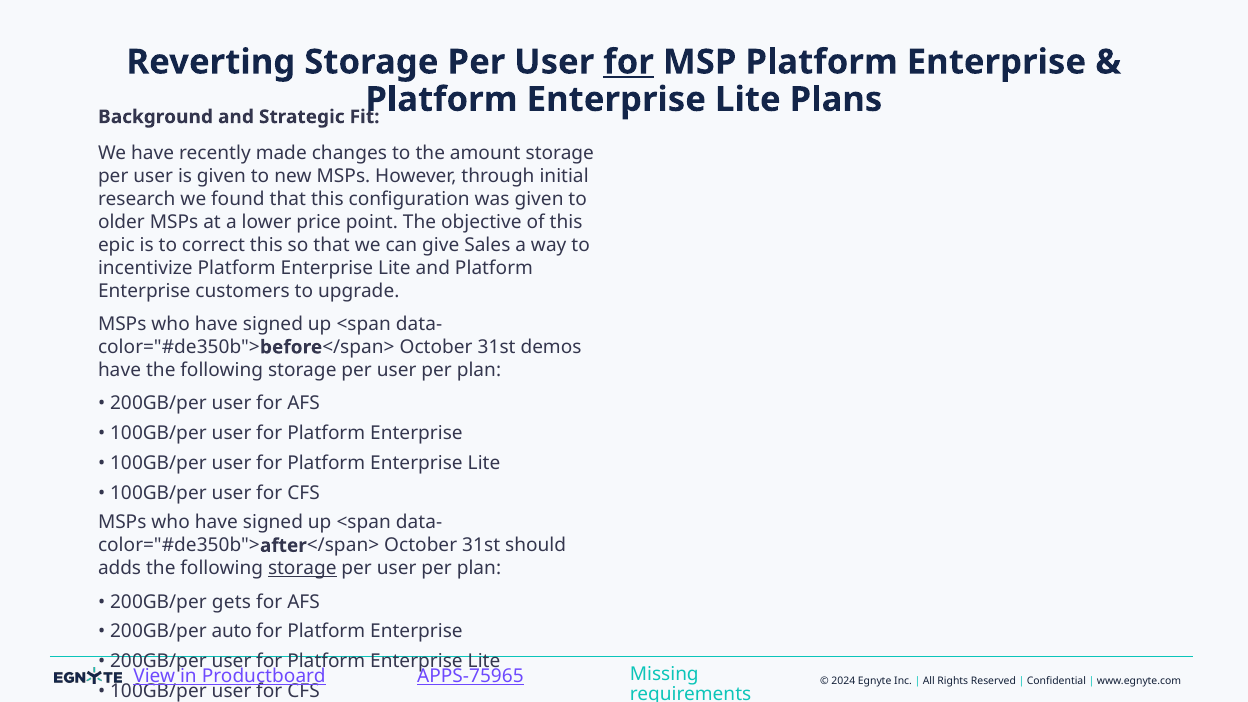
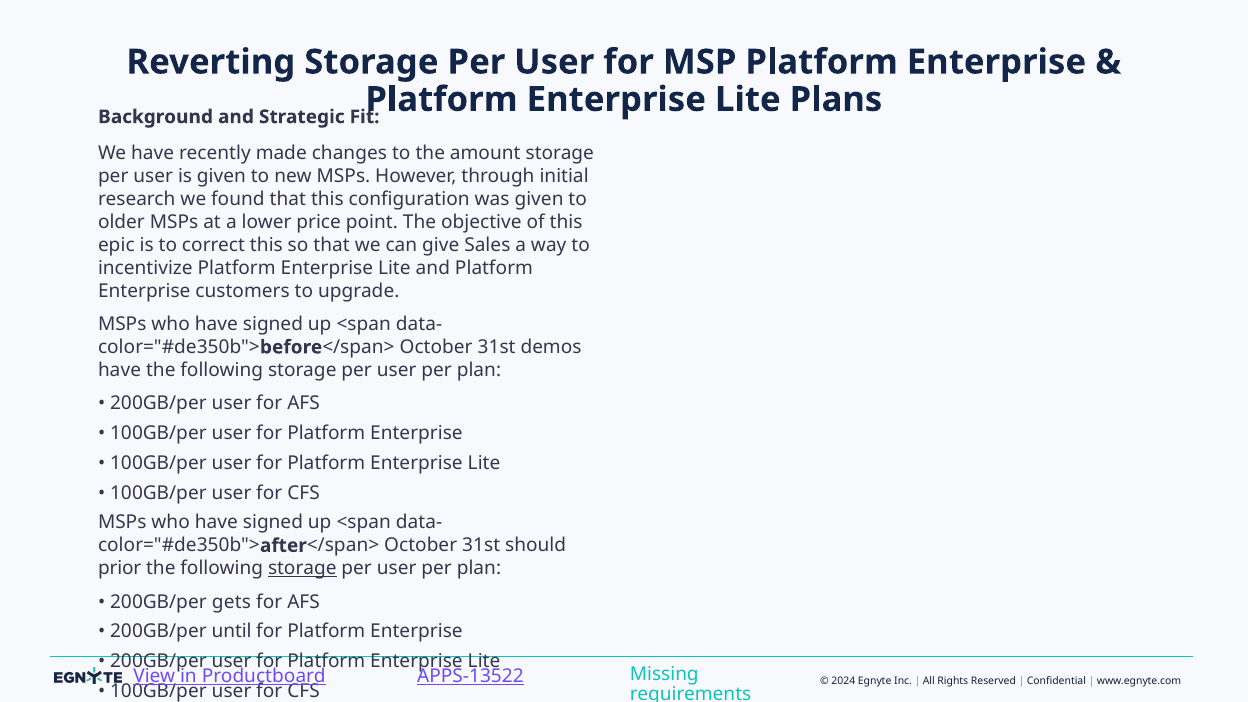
for at (629, 62) underline: present -> none
adds at (120, 568): adds -> prior
auto: auto -> until
APPS-75965: APPS-75965 -> APPS-13522
